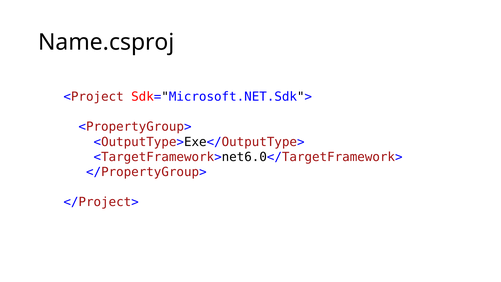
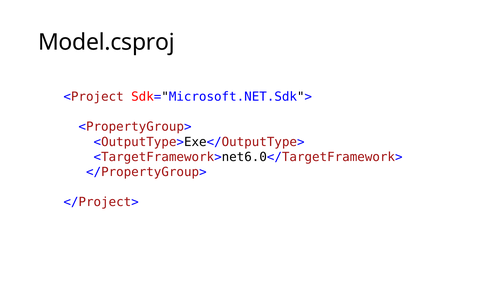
Name.csproj: Name.csproj -> Model.csproj
